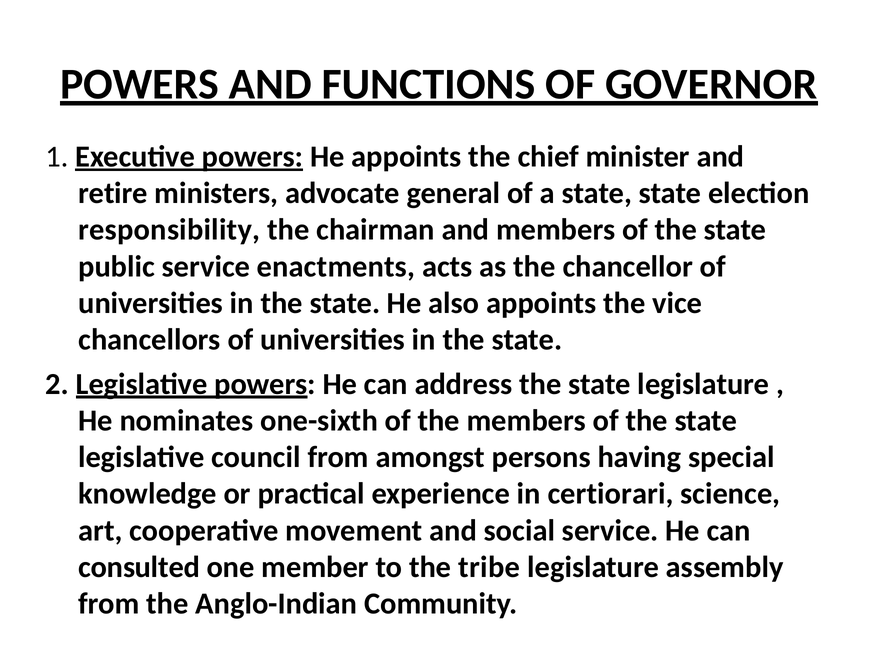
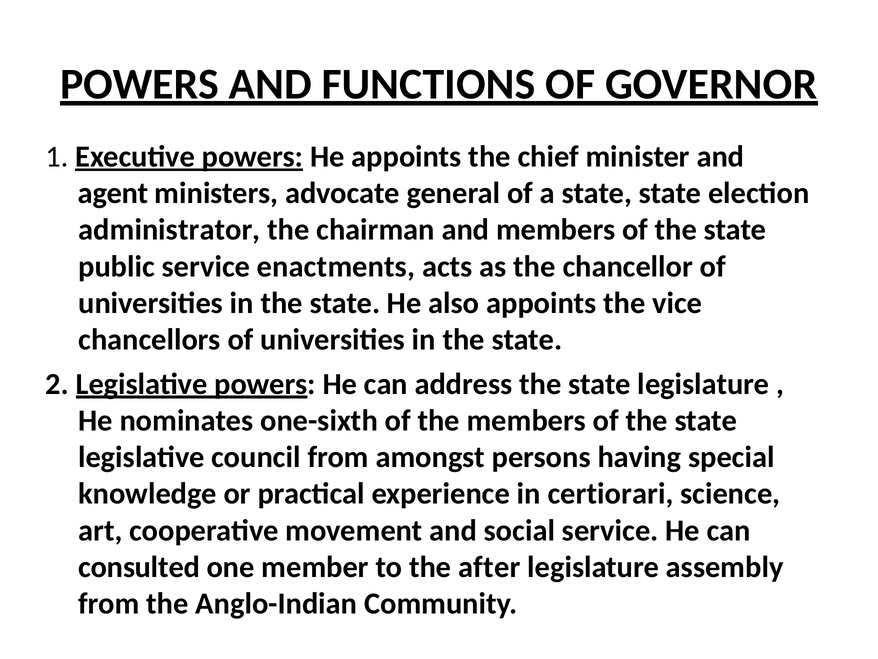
retire: retire -> agent
responsibility: responsibility -> administrator
tribe: tribe -> after
